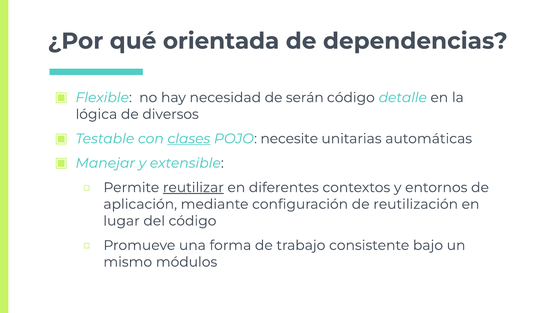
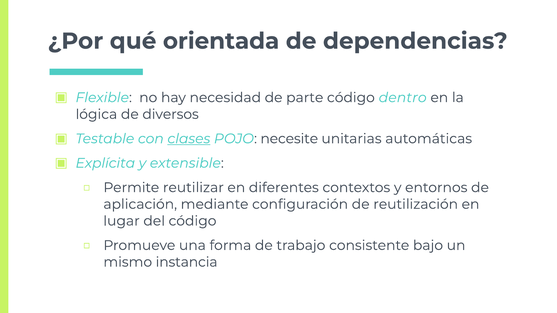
serán: serán -> parte
detalle: detalle -> dentro
Manejar: Manejar -> Explícita
reutilizar underline: present -> none
módulos: módulos -> instancia
